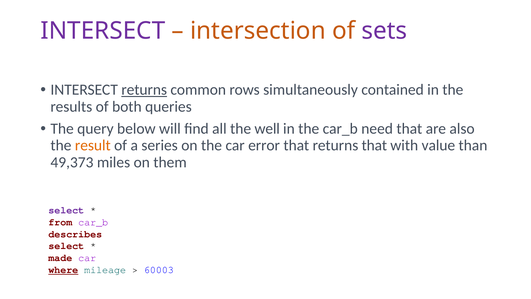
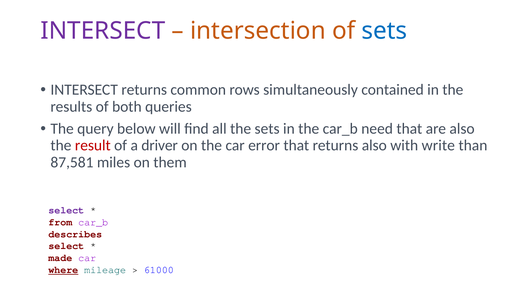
sets at (384, 31) colour: purple -> blue
returns at (144, 90) underline: present -> none
the well: well -> sets
result colour: orange -> red
series: series -> driver
returns that: that -> also
value: value -> write
49,373: 49,373 -> 87,581
60003: 60003 -> 61000
